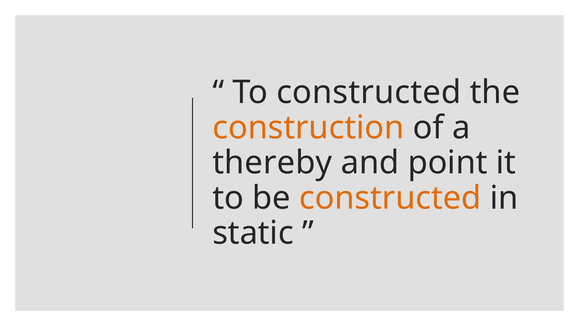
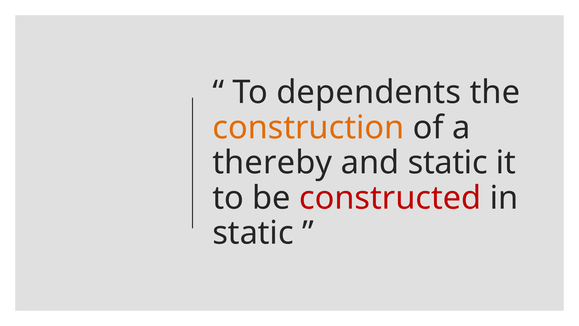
To constructed: constructed -> dependents
and point: point -> static
constructed at (390, 198) colour: orange -> red
